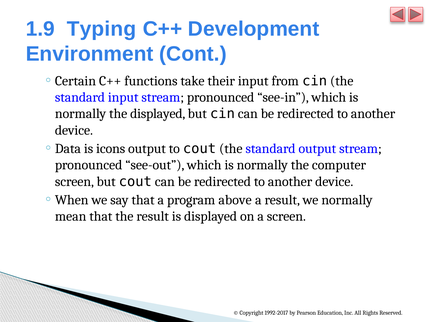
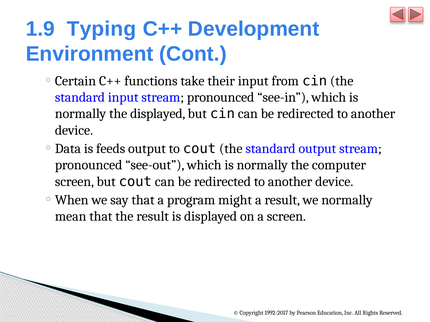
icons: icons -> feeds
above: above -> might
